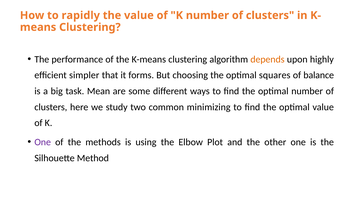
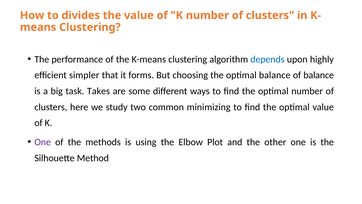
rapidly: rapidly -> divides
depends colour: orange -> blue
optimal squares: squares -> balance
Mean: Mean -> Takes
